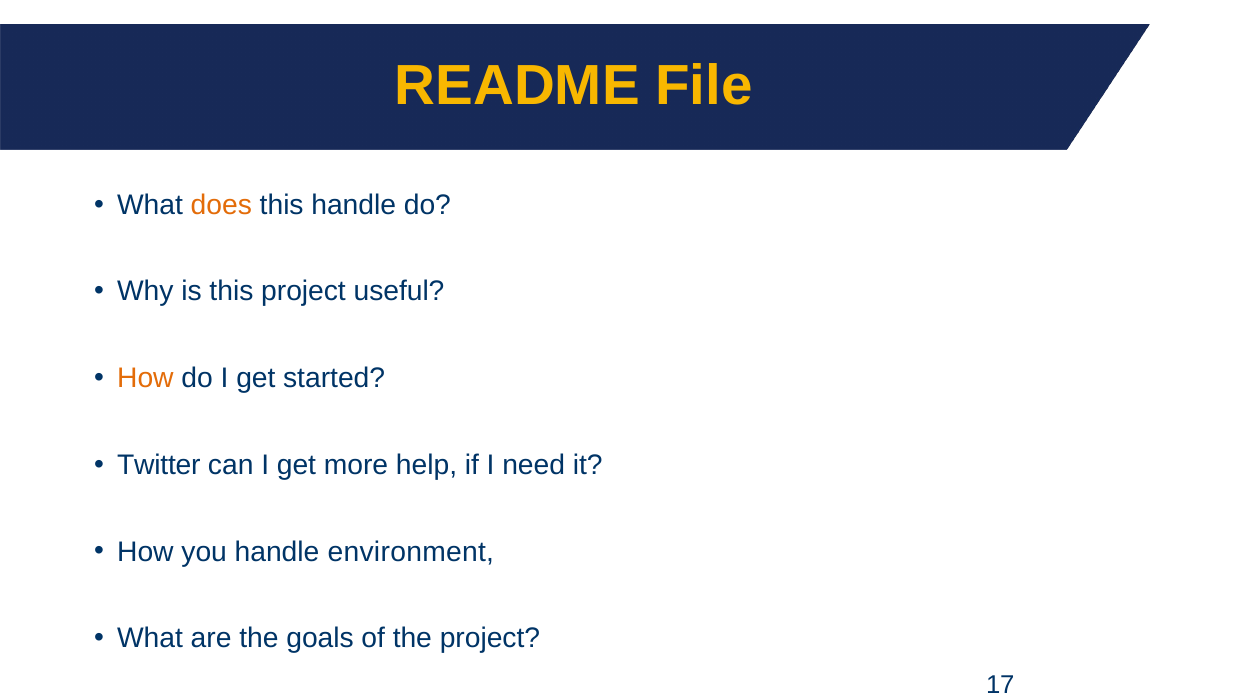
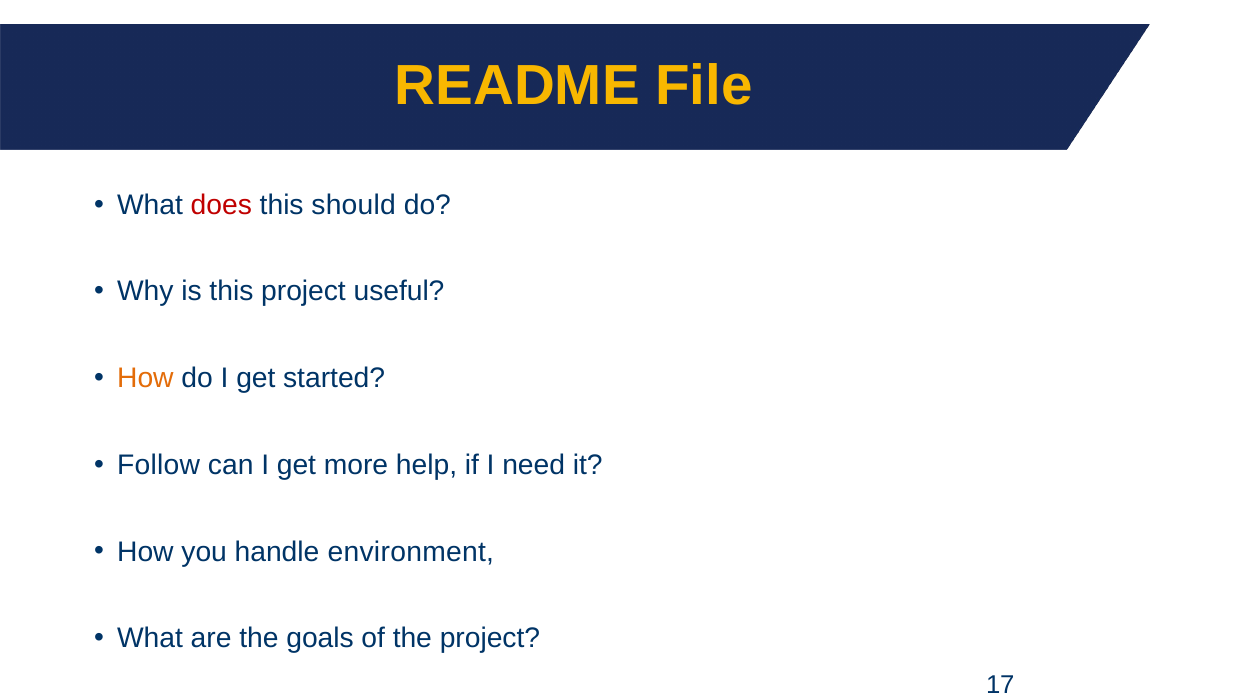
does colour: orange -> red
this handle: handle -> should
Twitter: Twitter -> Follow
